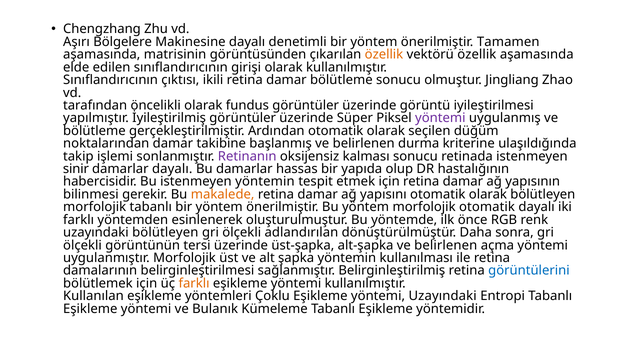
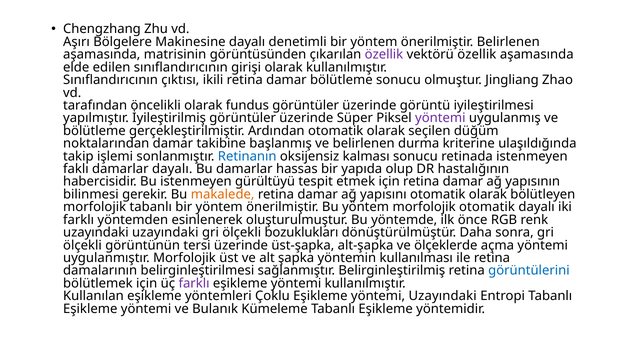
önerilmiştir Tamamen: Tamamen -> Belirlenen
özellik at (384, 55) colour: orange -> purple
Retinanın colour: purple -> blue
sinir: sinir -> faklı
istenmeyen yöntemin: yöntemin -> gürültüyü
uzayındaki bölütleyen: bölütleyen -> uzayındaki
adlandırılan: adlandırılan -> bozuklukları
alt-şapka ve belirlenen: belirlenen -> ölçeklerde
farklı at (194, 284) colour: orange -> purple
